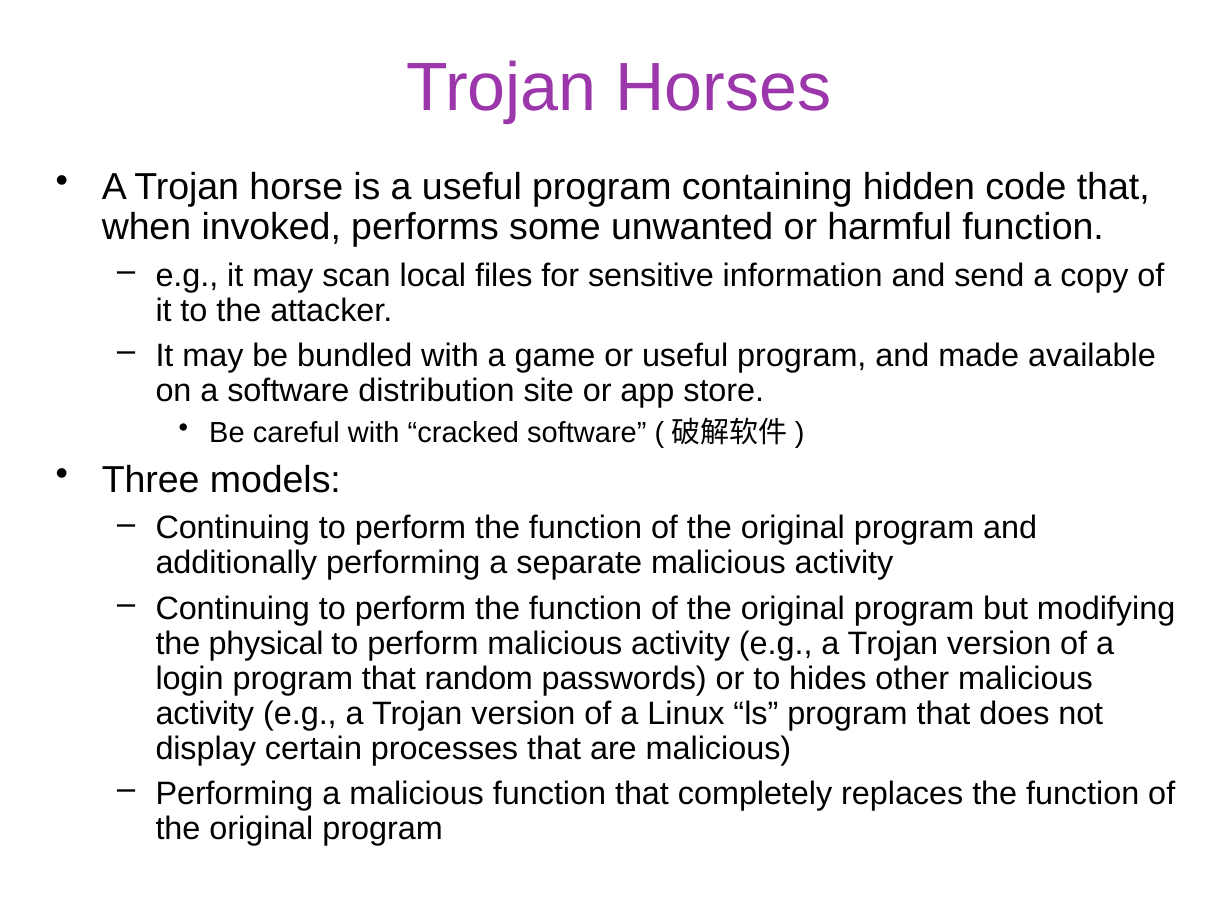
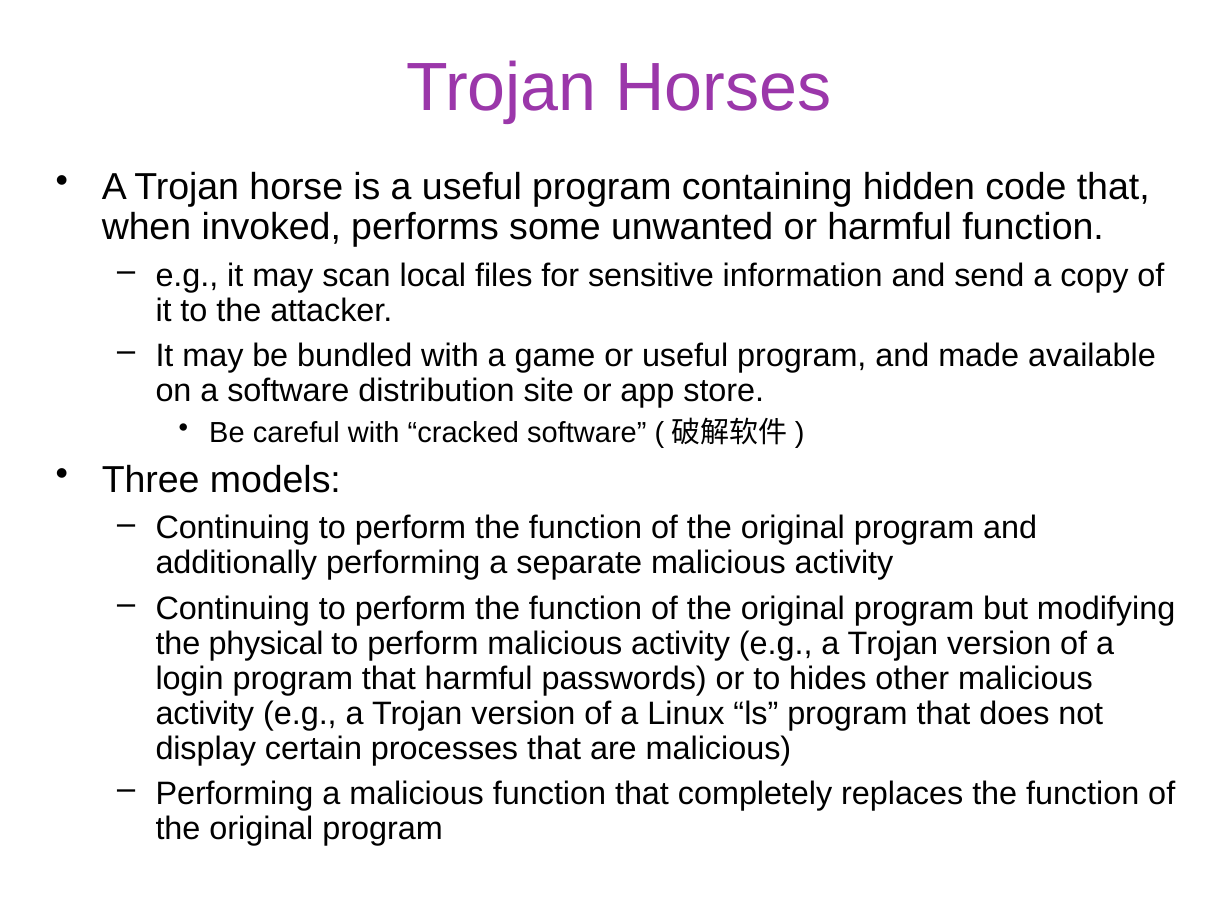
that random: random -> harmful
